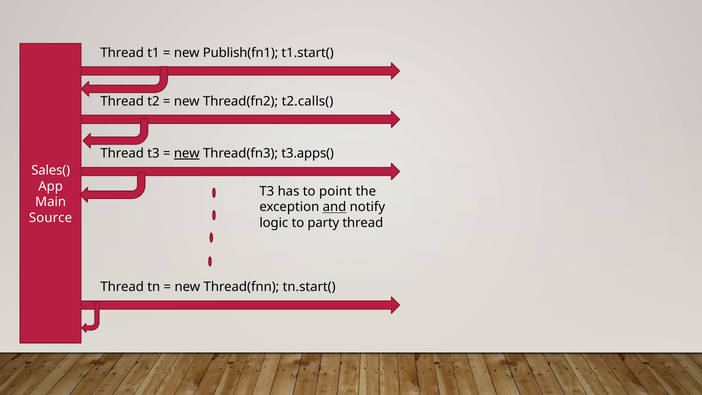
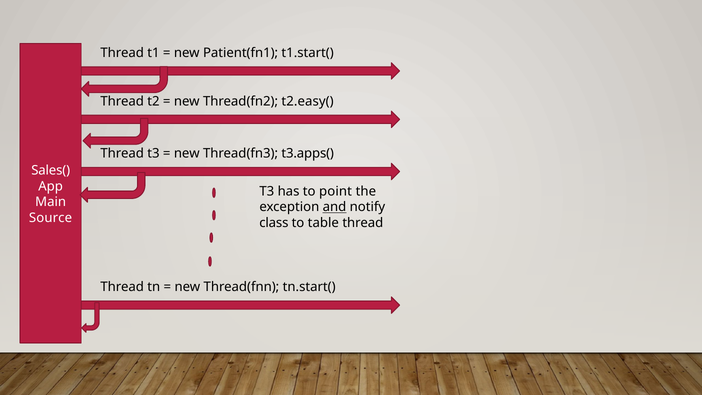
Publish(fn1: Publish(fn1 -> Patient(fn1
t2.calls(: t2.calls( -> t2.easy(
new at (187, 153) underline: present -> none
logic: logic -> class
party: party -> table
